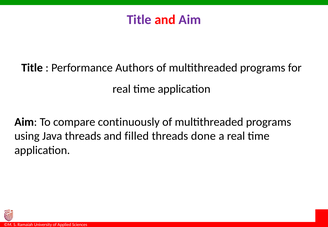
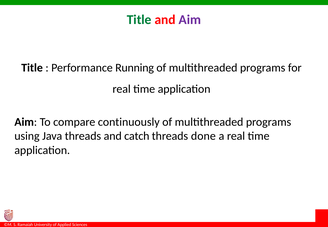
Title at (139, 20) colour: purple -> green
Authors: Authors -> Running
filled: filled -> catch
